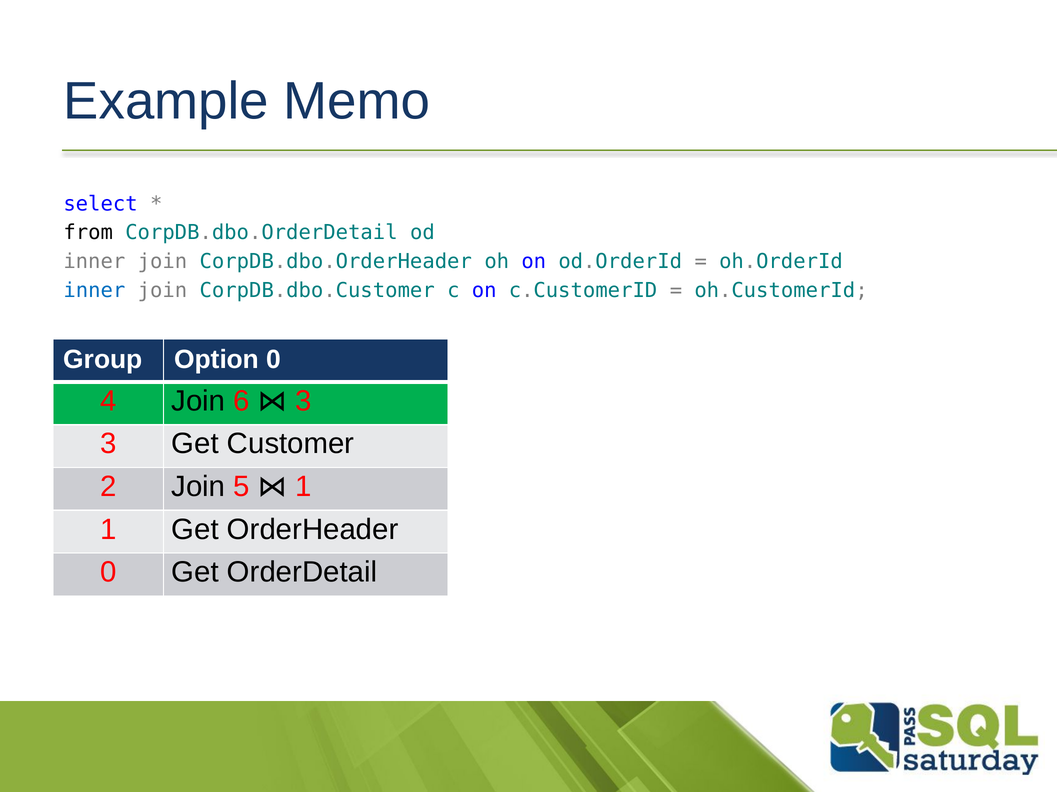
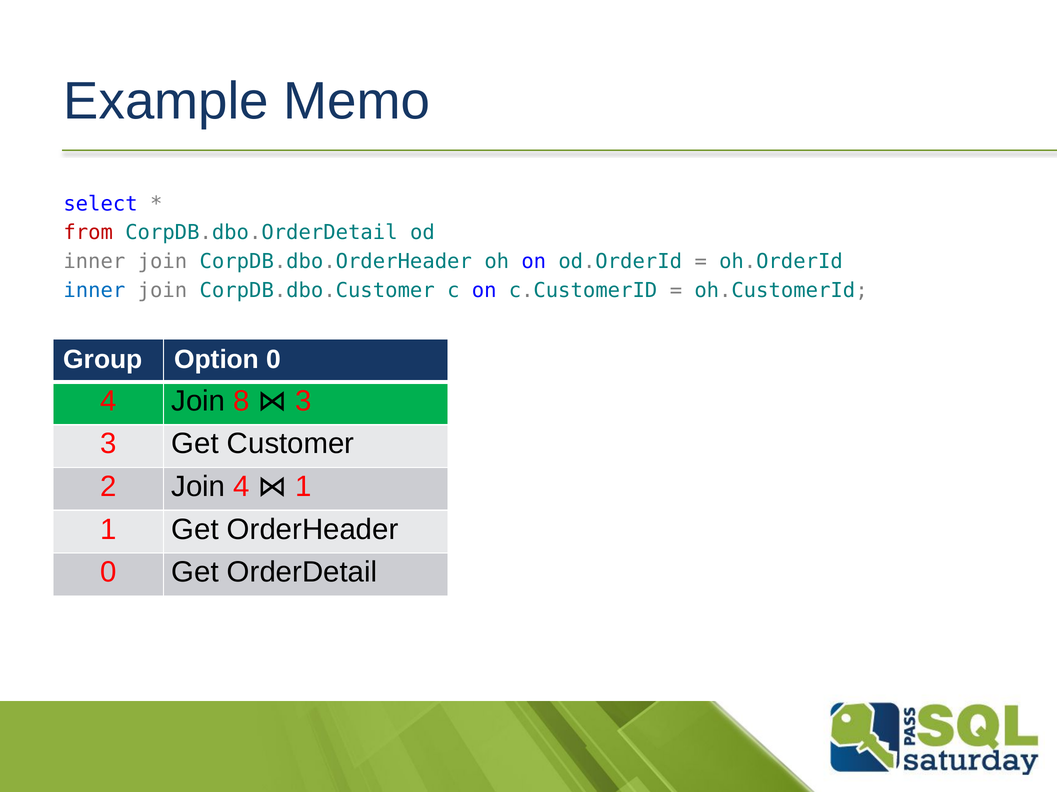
from colour: black -> red
6: 6 -> 8
Join 5: 5 -> 4
